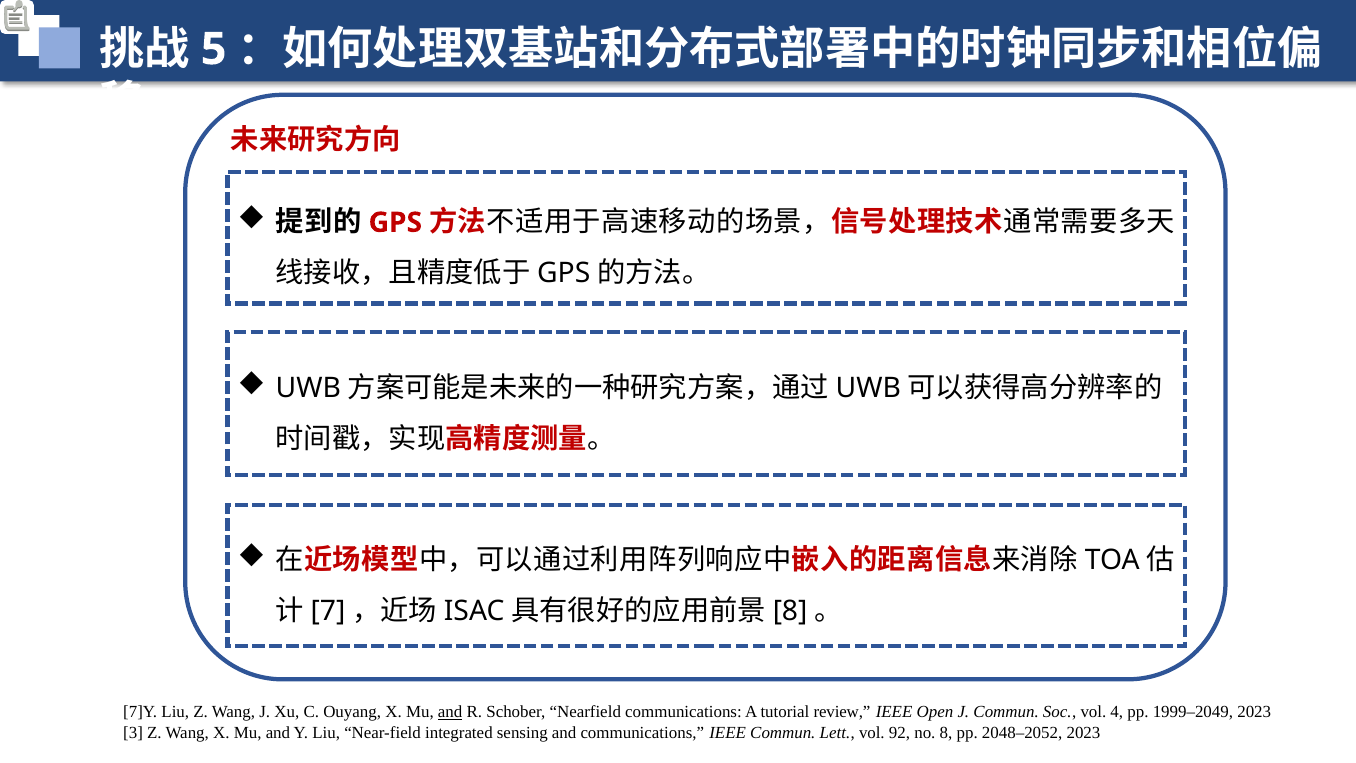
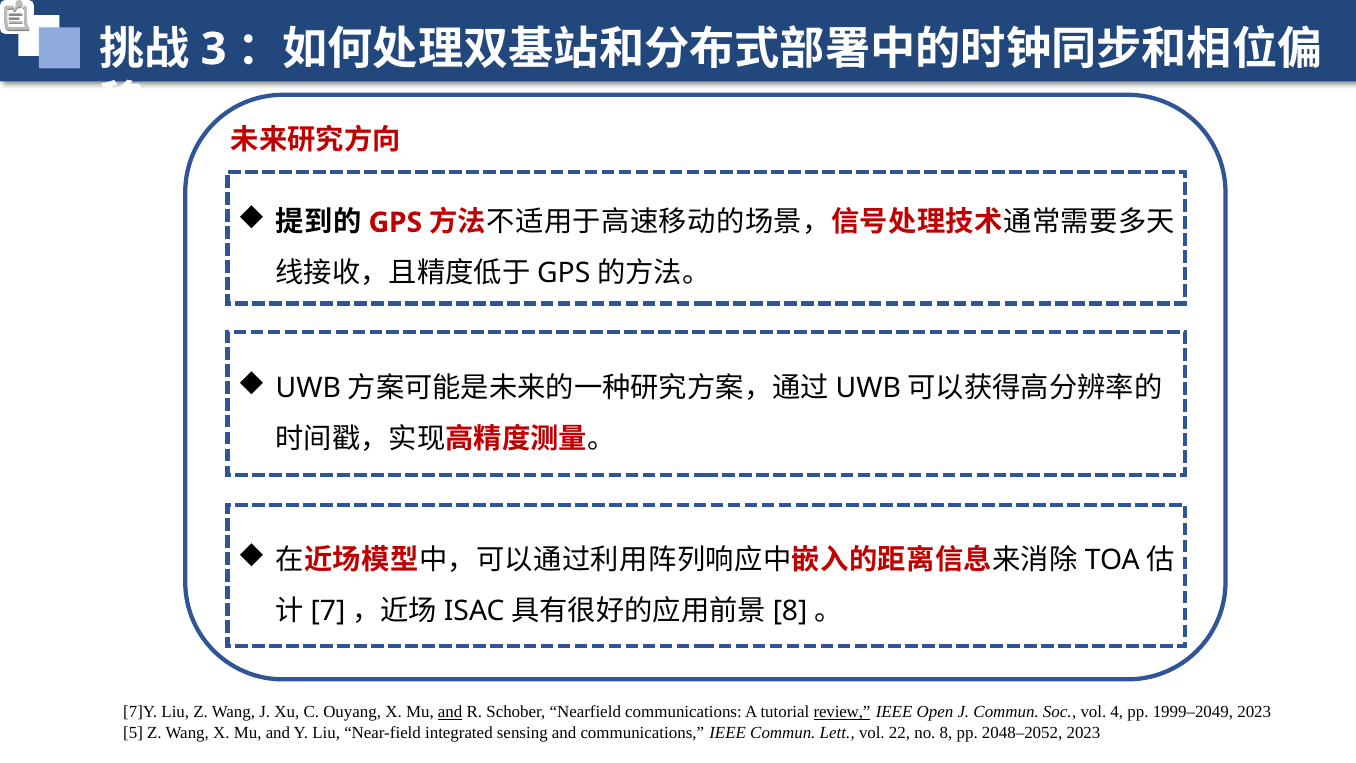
5: 5 -> 3
review underline: none -> present
3: 3 -> 5
92: 92 -> 22
